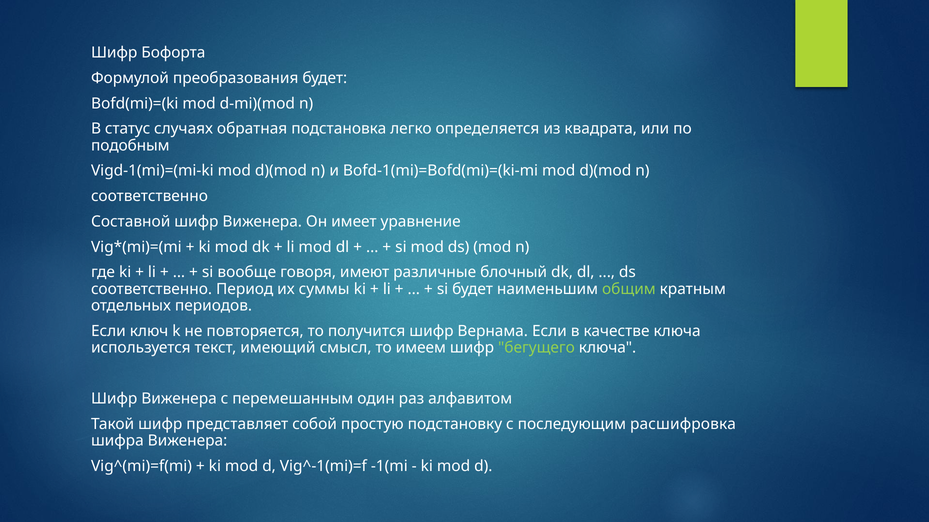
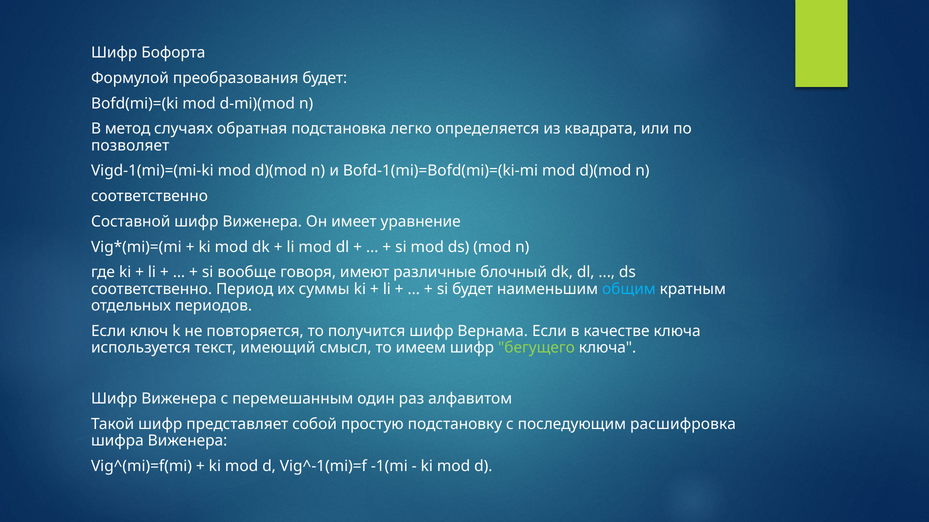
статус: статус -> метод
подобным: подобным -> позволяет
общим colour: light green -> light blue
